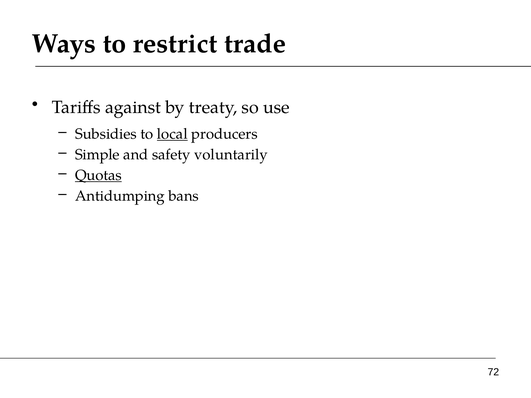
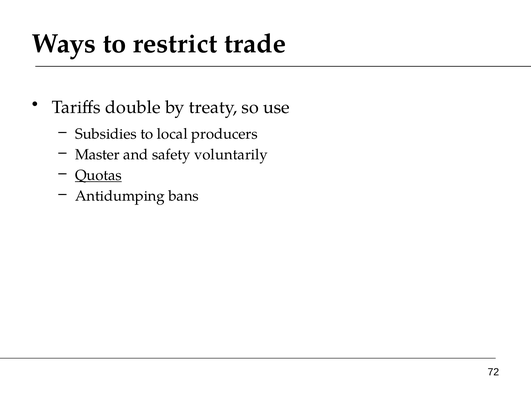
against: against -> double
local underline: present -> none
Simple: Simple -> Master
